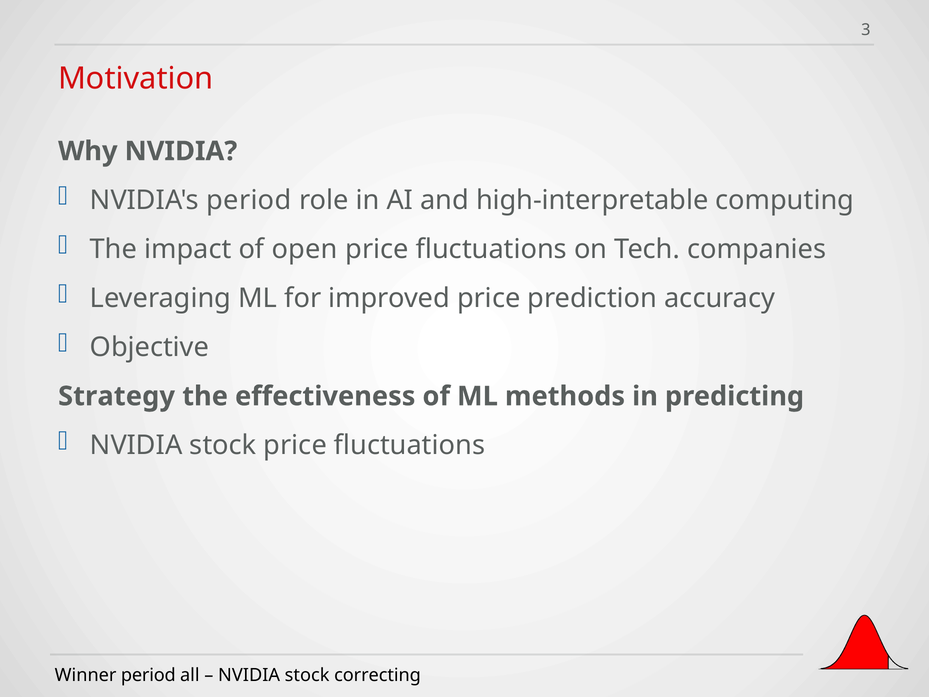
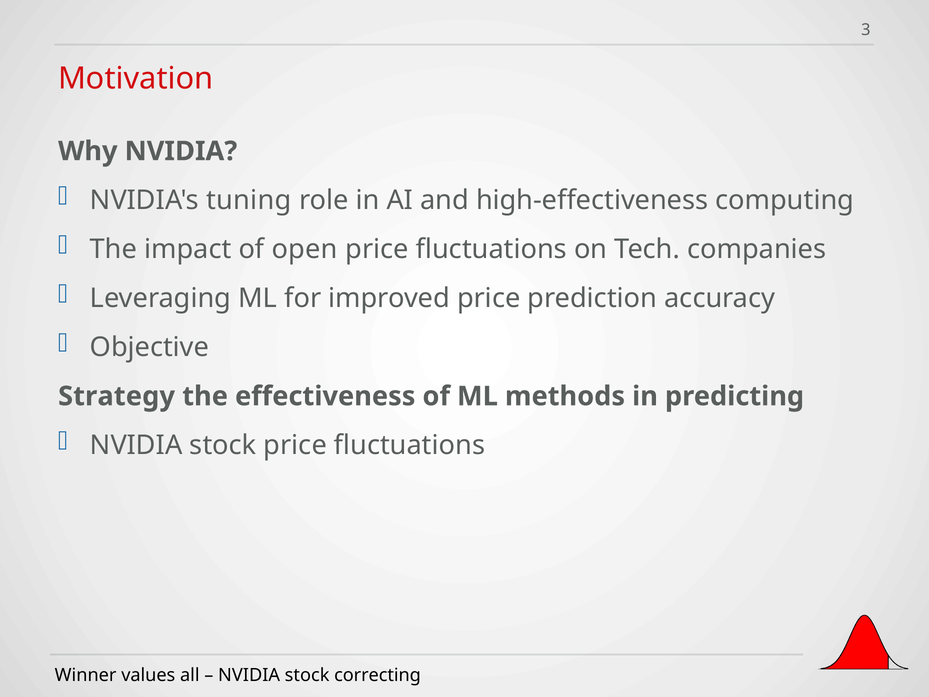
NVIDIA's period: period -> tuning
high-interpretable: high-interpretable -> high-effectiveness
Winner period: period -> values
